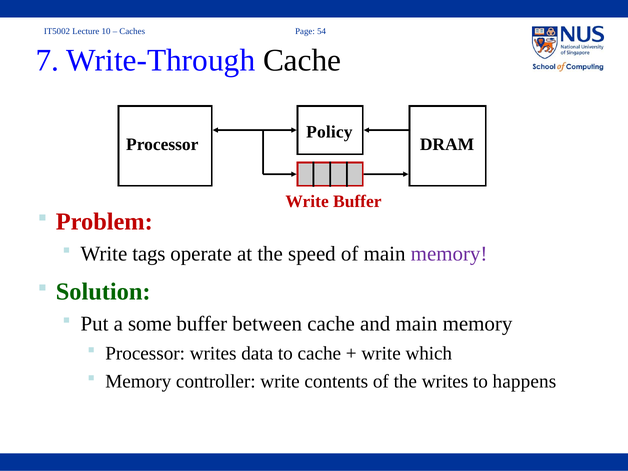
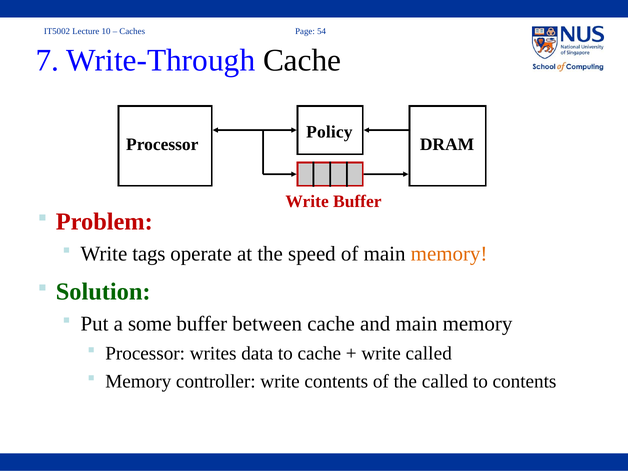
memory at (449, 254) colour: purple -> orange
write which: which -> called
the writes: writes -> called
to happens: happens -> contents
